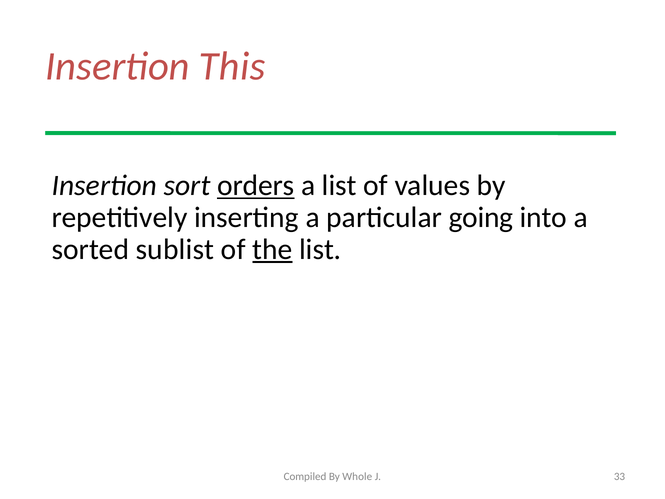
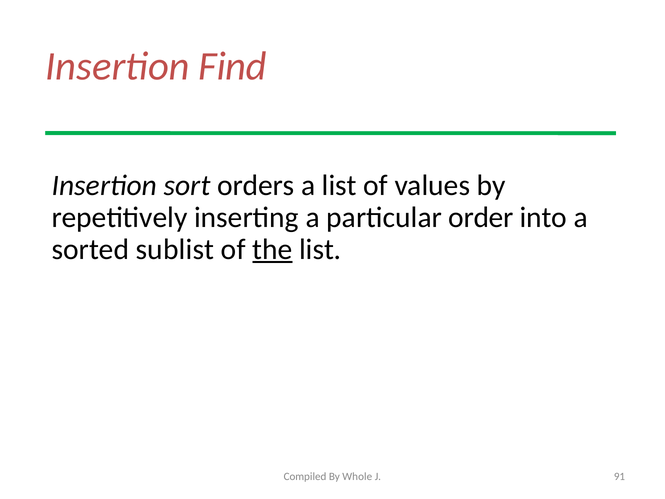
This: This -> Find
orders underline: present -> none
going: going -> order
33: 33 -> 91
